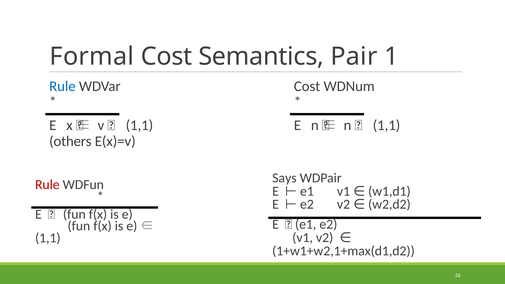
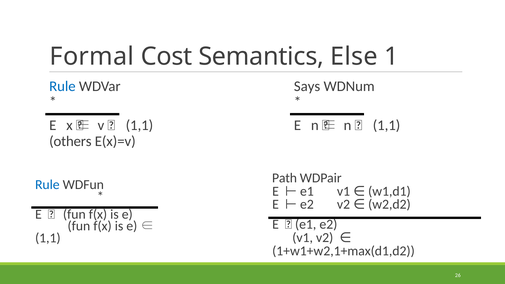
Pair: Pair -> Else
Cost at (307, 86): Cost -> Says
Says: Says -> Path
Rule at (47, 185) colour: red -> blue
